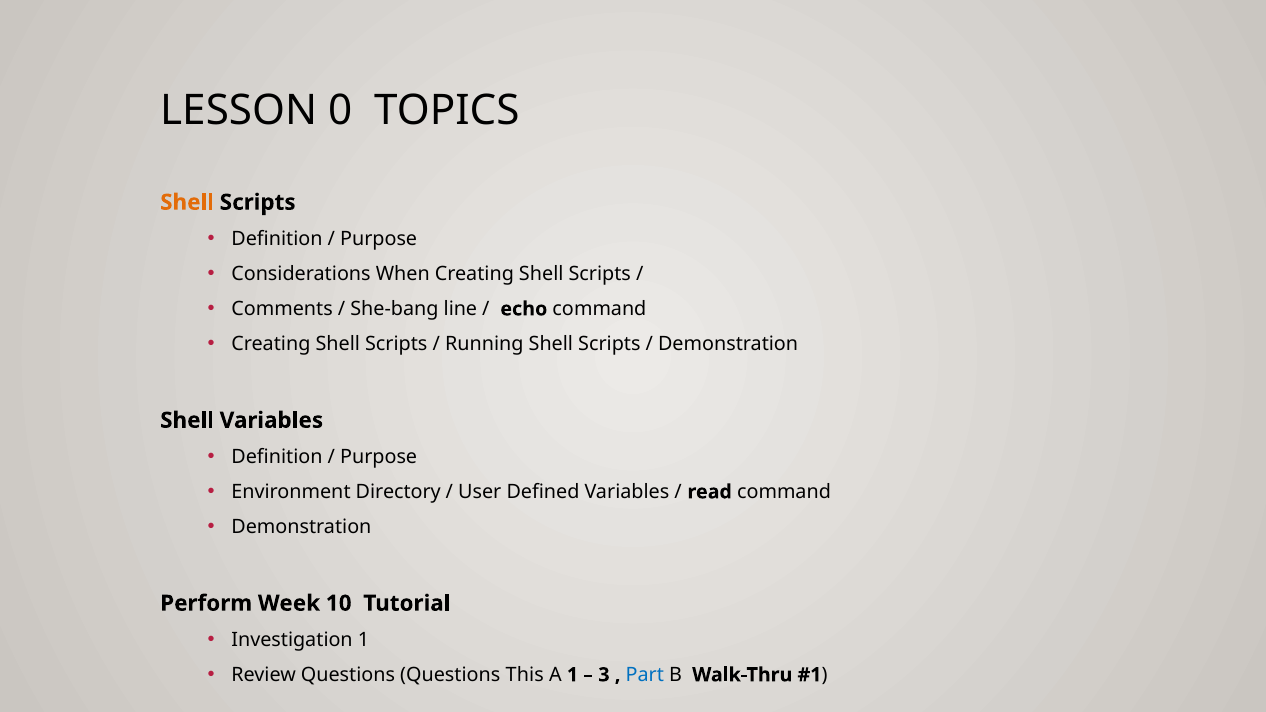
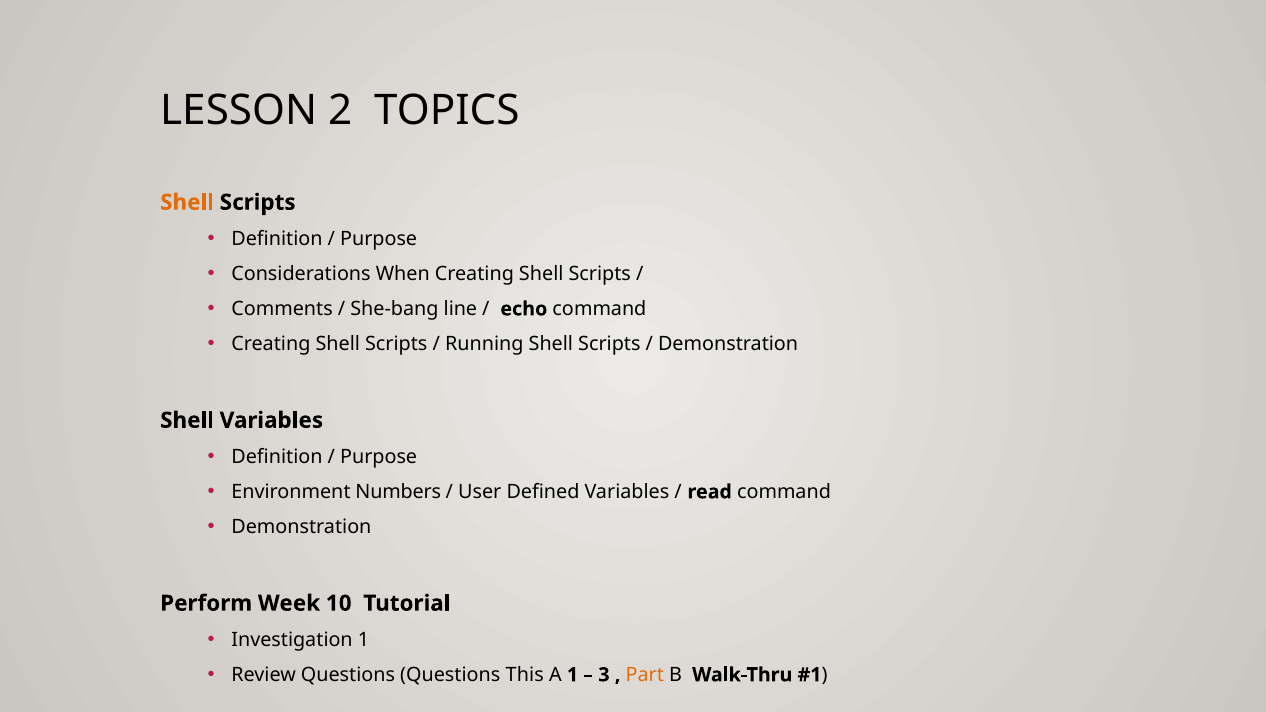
0: 0 -> 2
Directory: Directory -> Numbers
Part colour: blue -> orange
